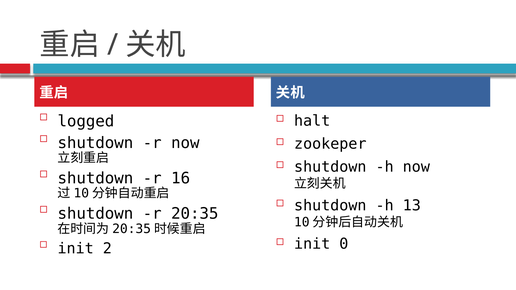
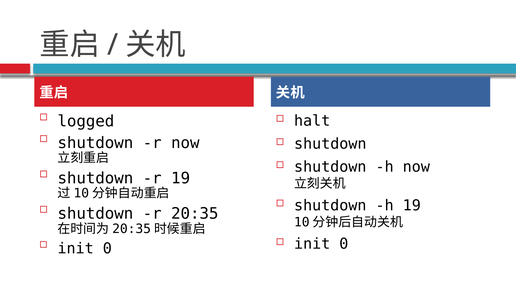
zookeper at (330, 144): zookeper -> shutdown
r 16: 16 -> 19
h 13: 13 -> 19
2 at (107, 249): 2 -> 0
